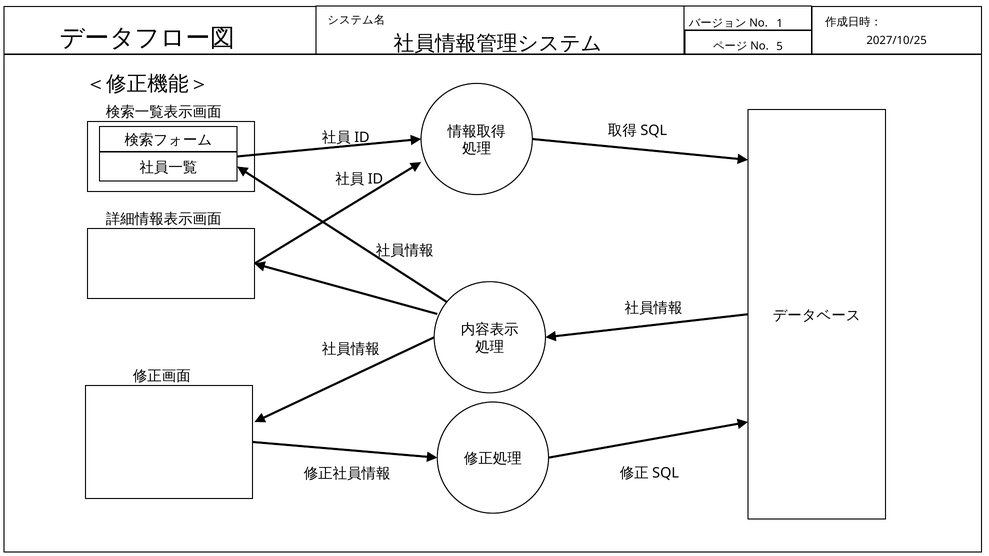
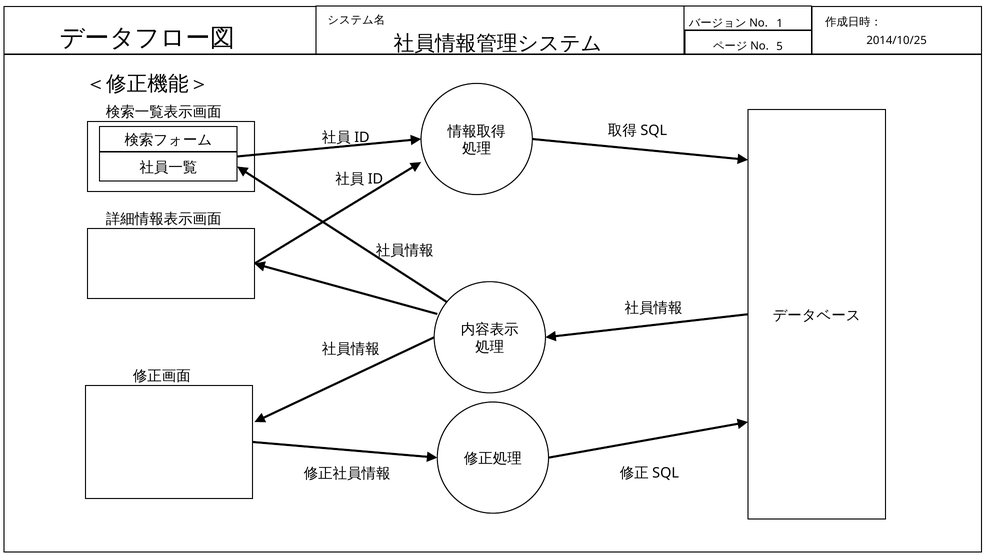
2027/10/25: 2027/10/25 -> 2014/10/25
